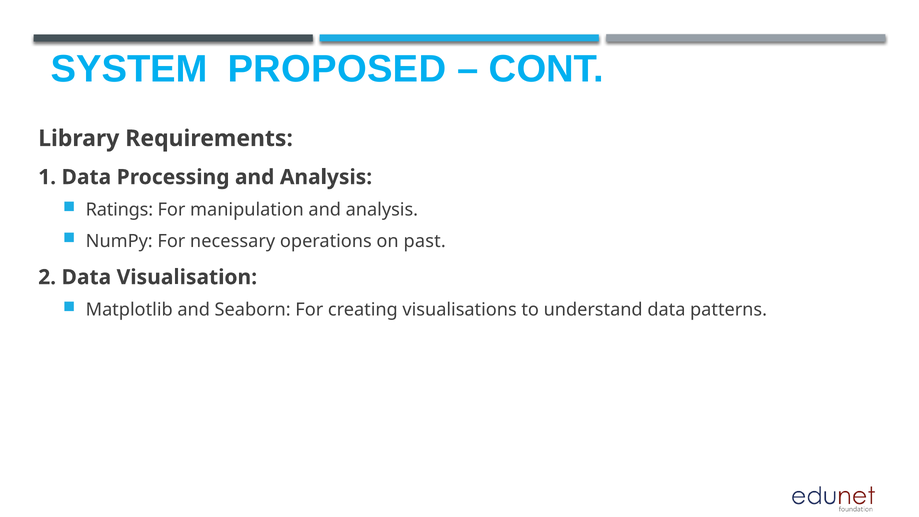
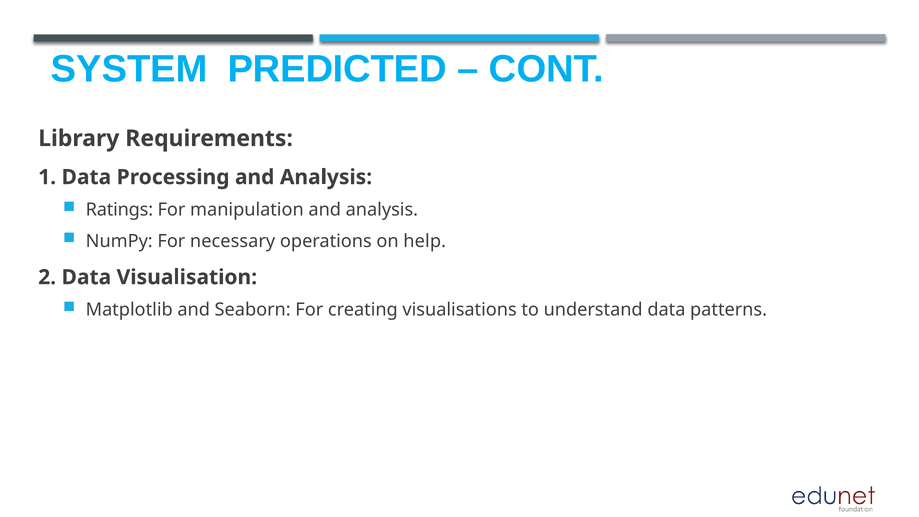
PROPOSED: PROPOSED -> PREDICTED
past: past -> help
